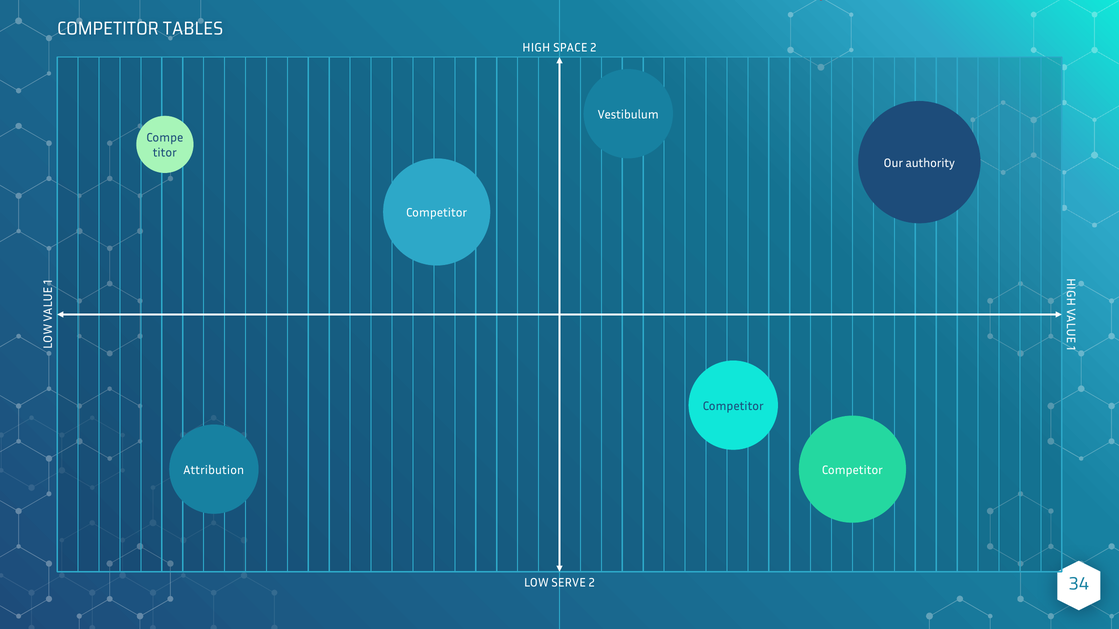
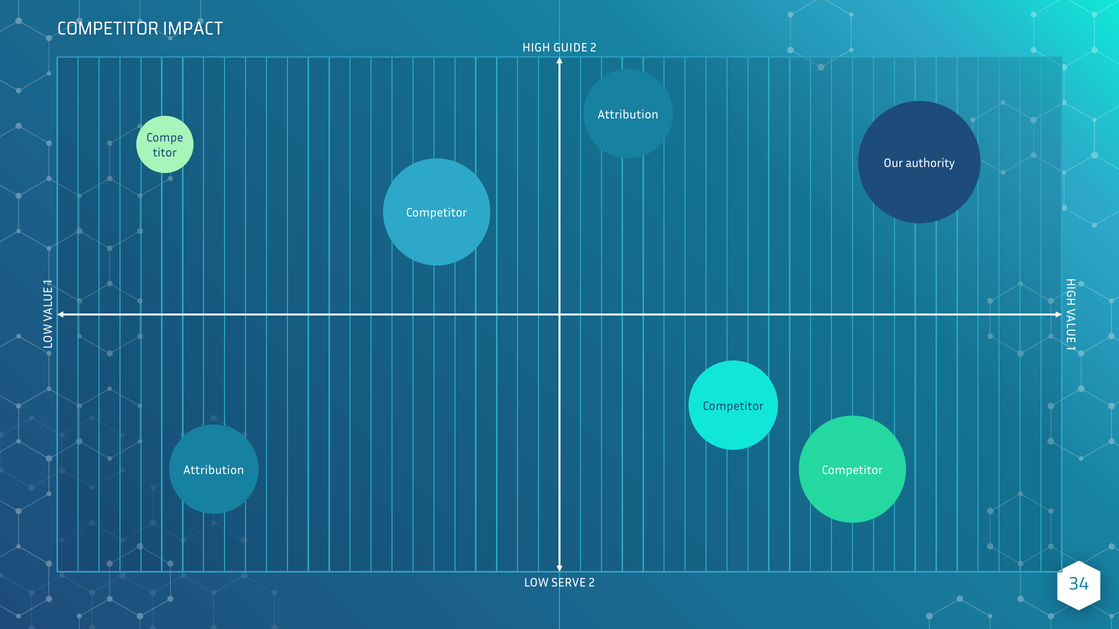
TABLES: TABLES -> IMPACT
SPACE: SPACE -> GUIDE
Vestibulum at (628, 115): Vestibulum -> Attribution
